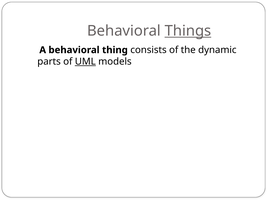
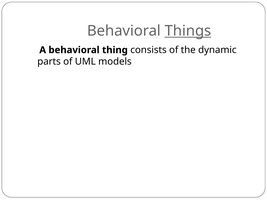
UML underline: present -> none
